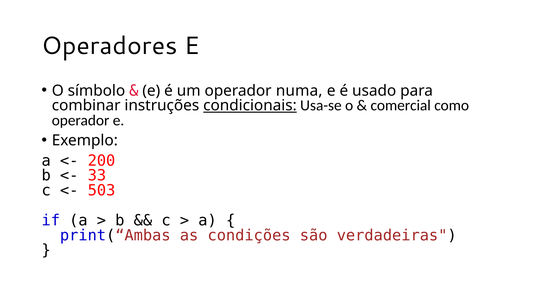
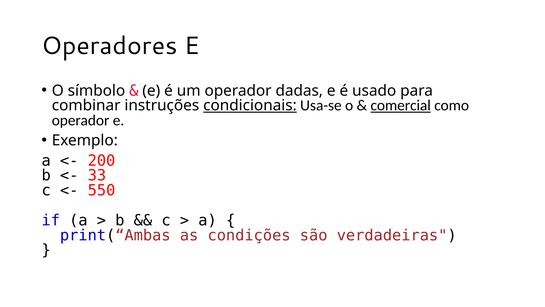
numa: numa -> dadas
comercial underline: none -> present
503: 503 -> 550
